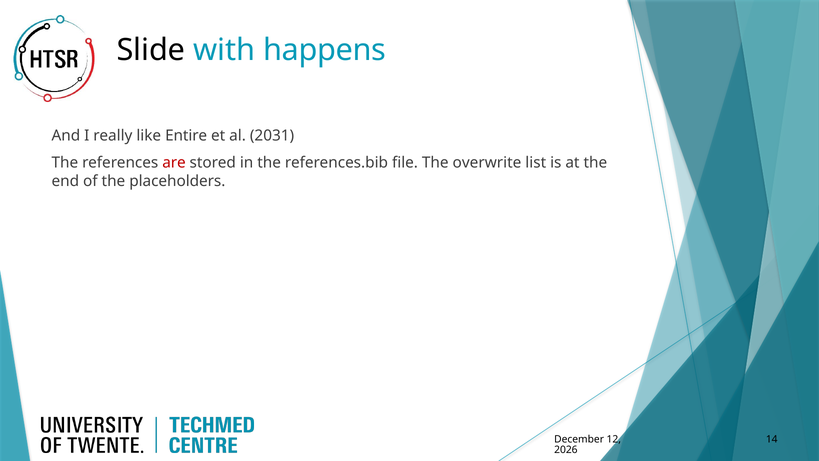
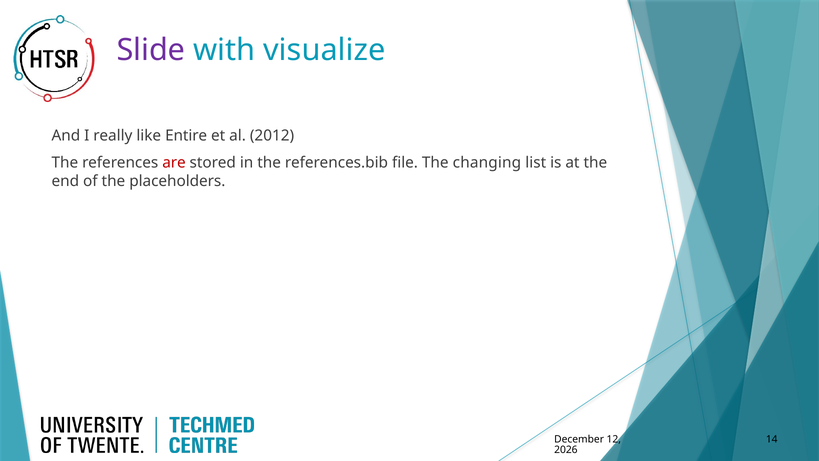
Slide colour: black -> purple
happens: happens -> visualize
2031: 2031 -> 2012
overwrite: overwrite -> changing
